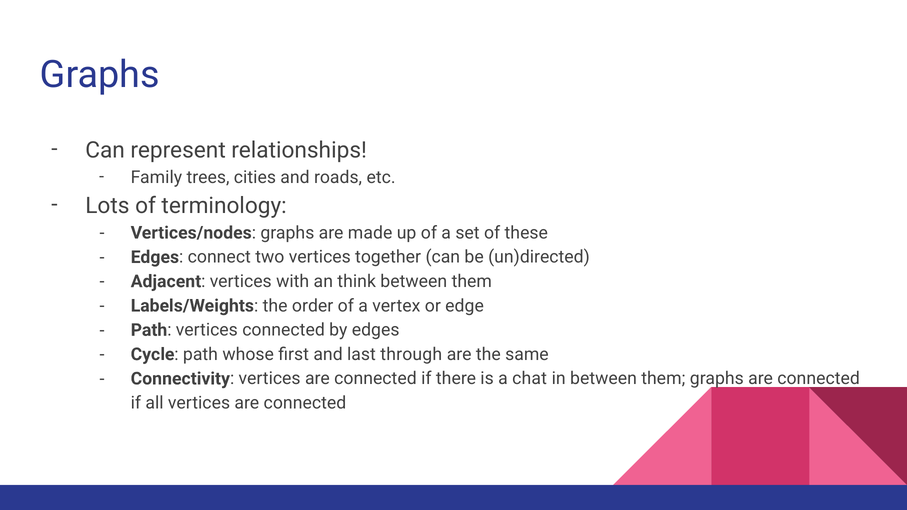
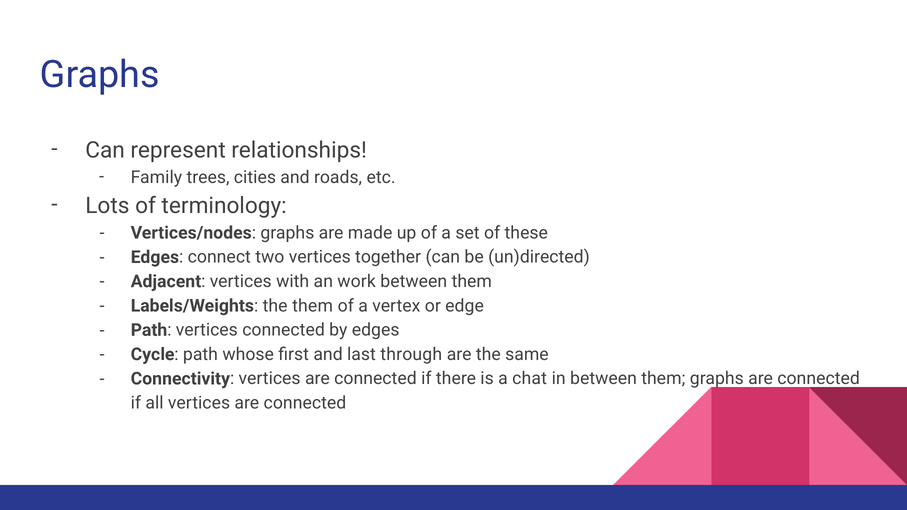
think: think -> work
the order: order -> them
